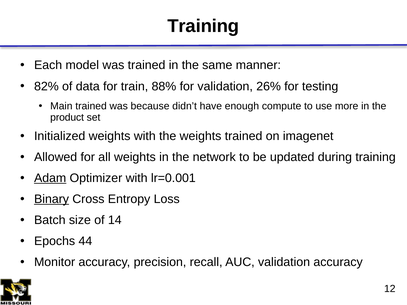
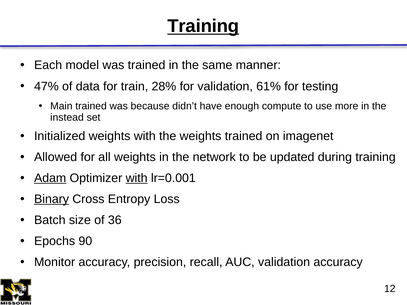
Training at (203, 26) underline: none -> present
82%: 82% -> 47%
88%: 88% -> 28%
26%: 26% -> 61%
product: product -> instead
with at (137, 178) underline: none -> present
14: 14 -> 36
44: 44 -> 90
